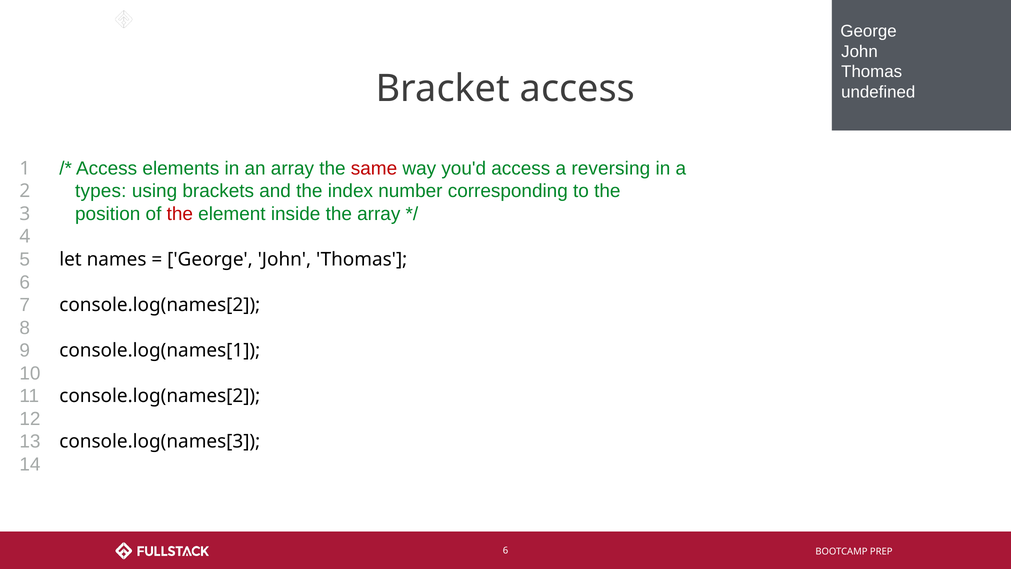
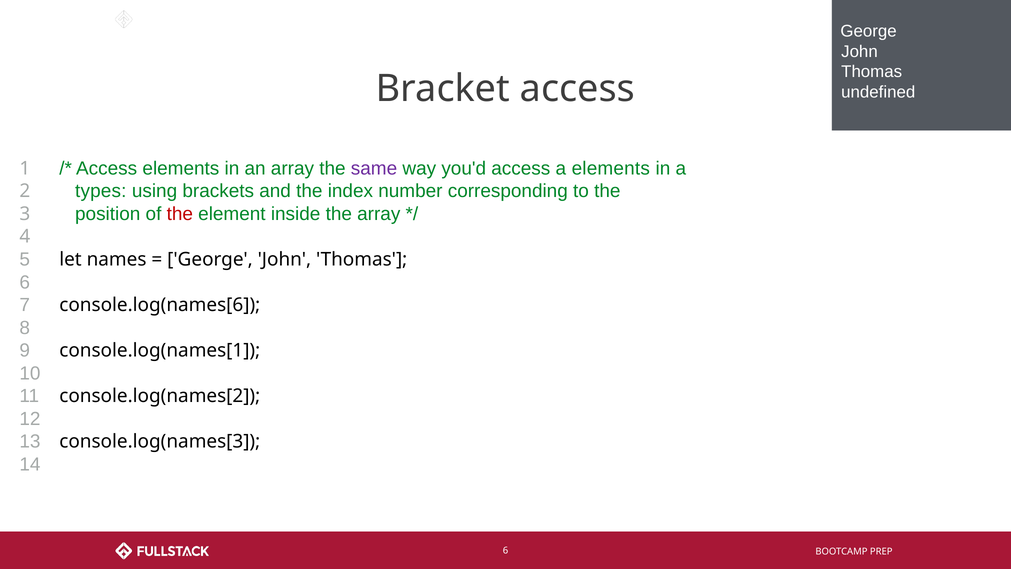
same colour: red -> purple
a reversing: reversing -> elements
console.log(names[2 at (160, 305): console.log(names[2 -> console.log(names[6
